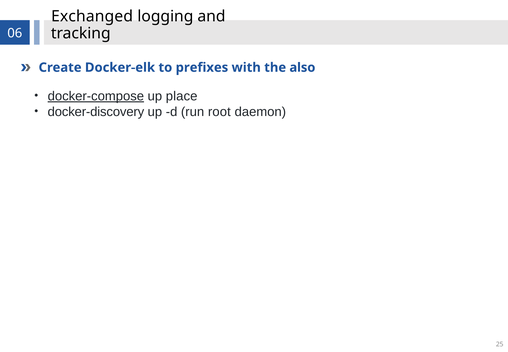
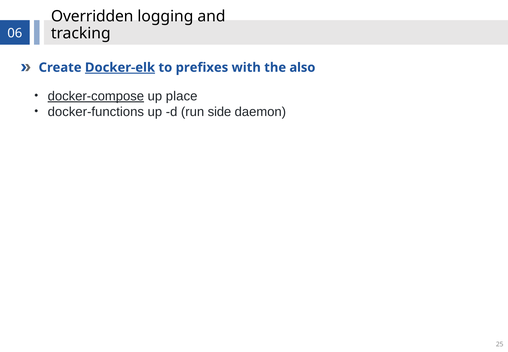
Exchanged: Exchanged -> Overridden
Docker-elk underline: none -> present
docker-discovery: docker-discovery -> docker-functions
root: root -> side
